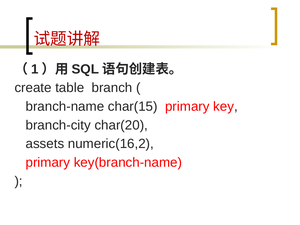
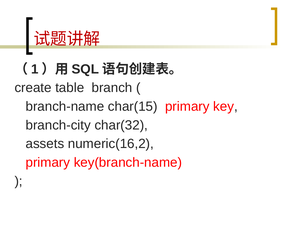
char(20: char(20 -> char(32
